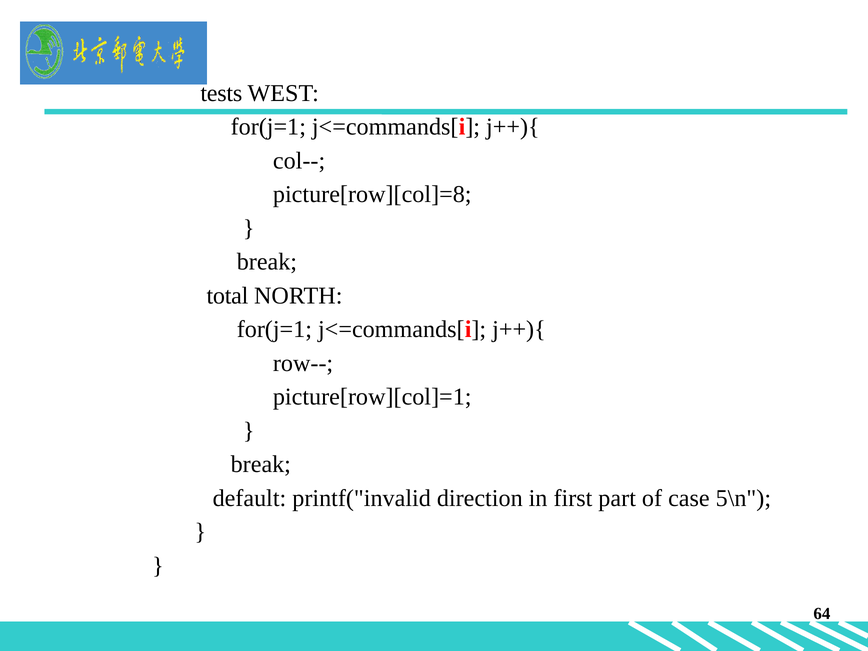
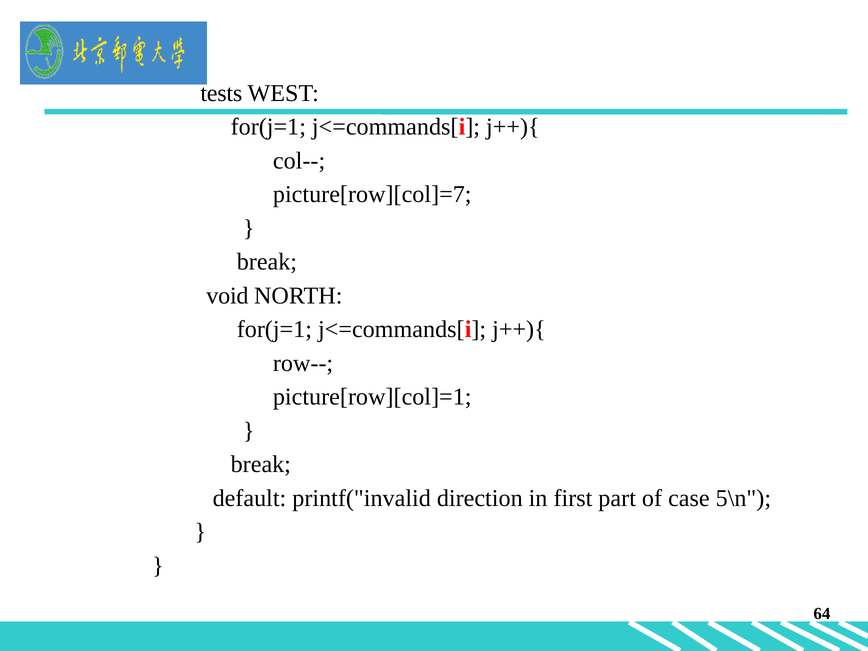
picture[row][col]=8: picture[row][col]=8 -> picture[row][col]=7
total: total -> void
